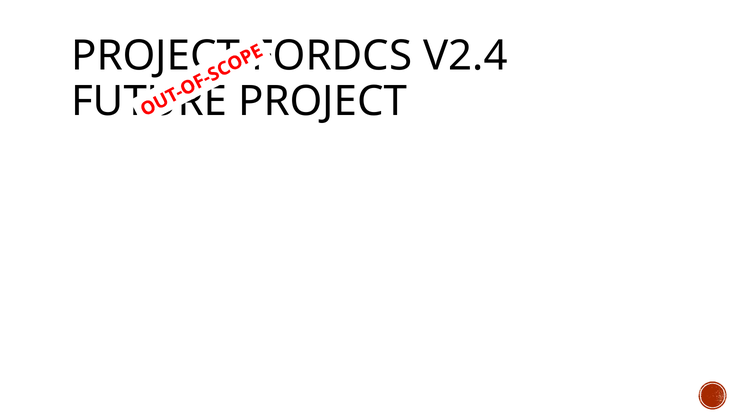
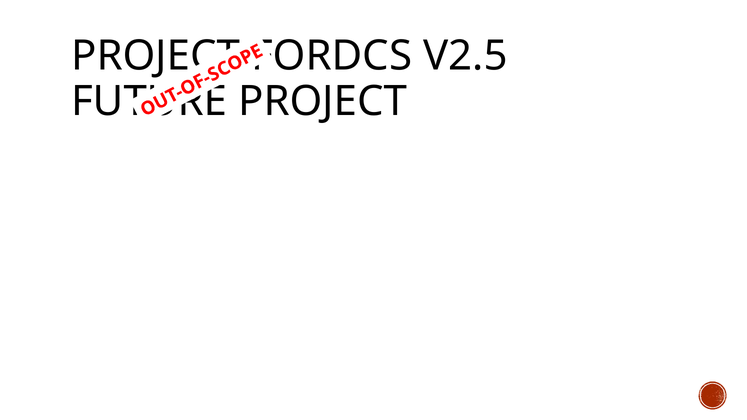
V2.4: V2.4 -> V2.5
